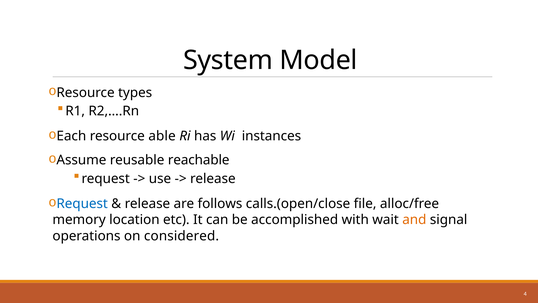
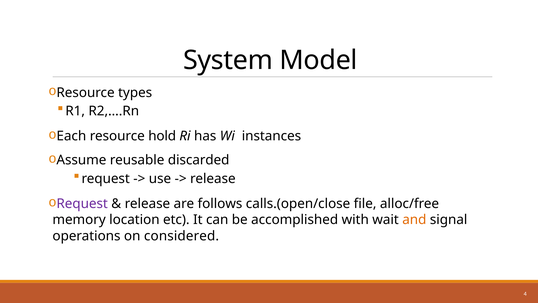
able: able -> hold
reachable: reachable -> discarded
Request at (82, 203) colour: blue -> purple
